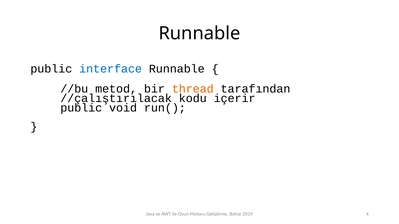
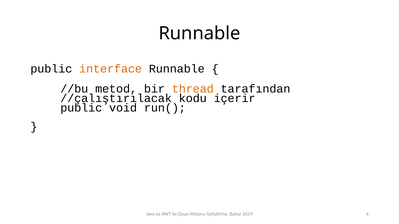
interface colour: blue -> orange
